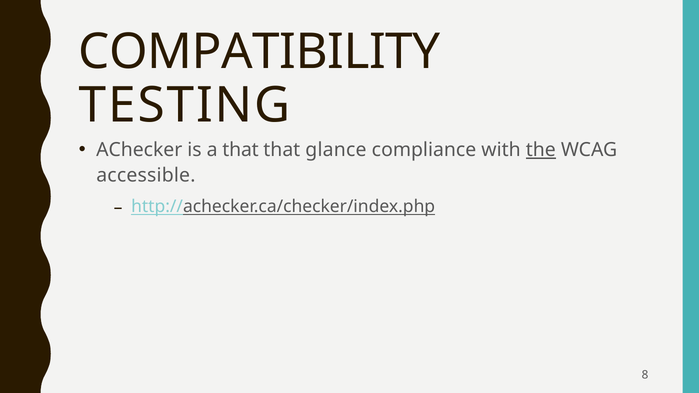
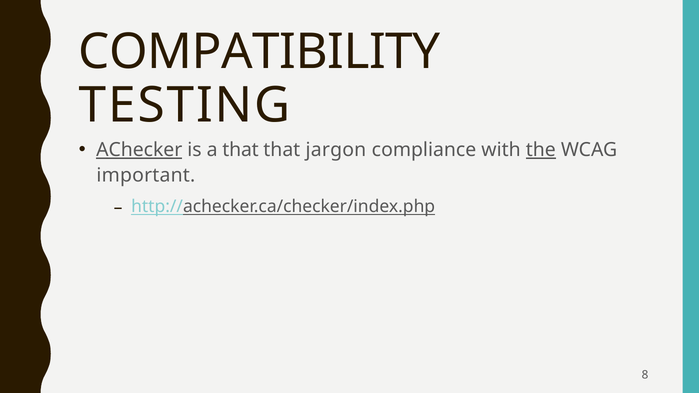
AChecker underline: none -> present
glance: glance -> jargon
accessible: accessible -> important
